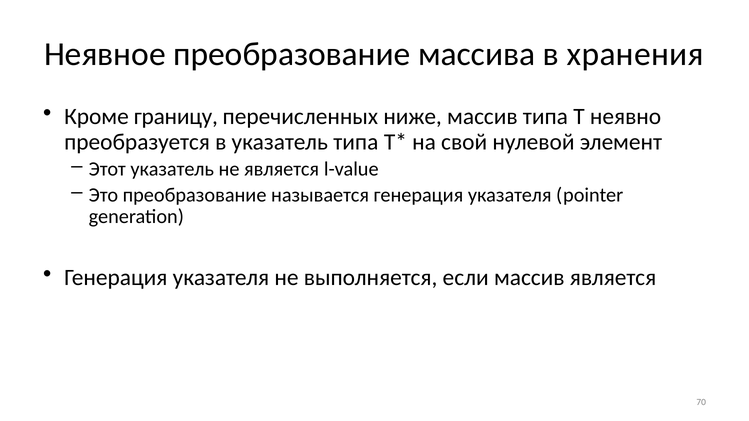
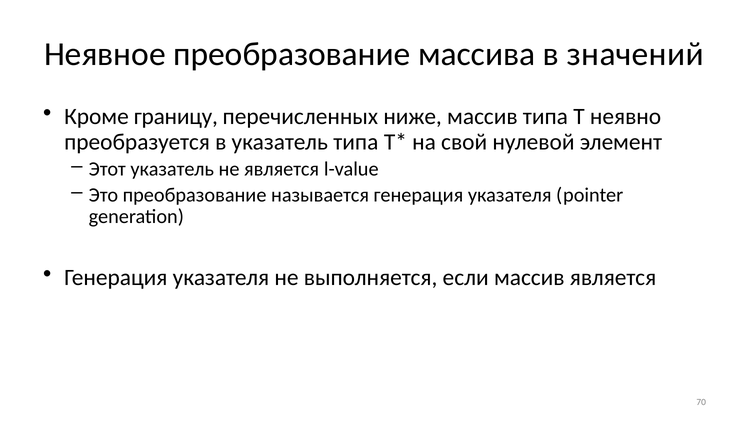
хранения: хранения -> значений
